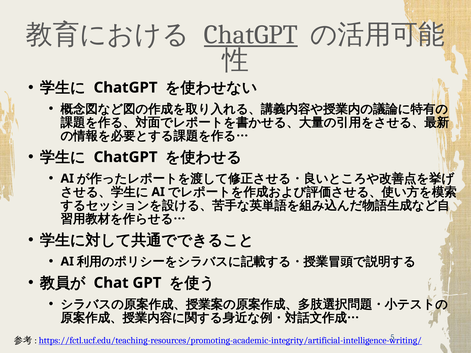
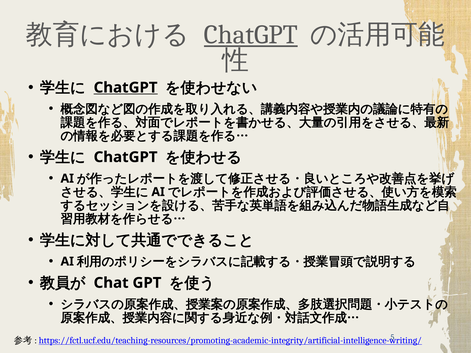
ChatGPT at (126, 88) underline: none -> present
